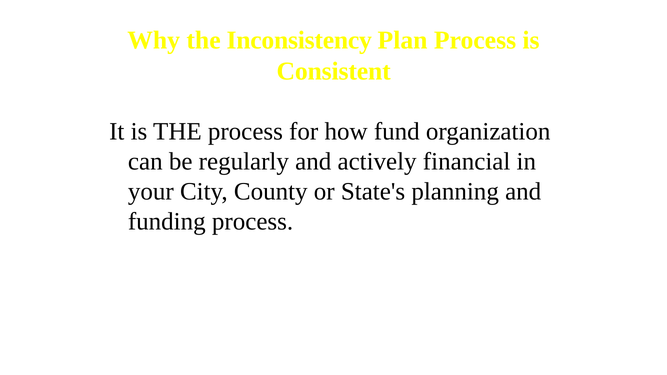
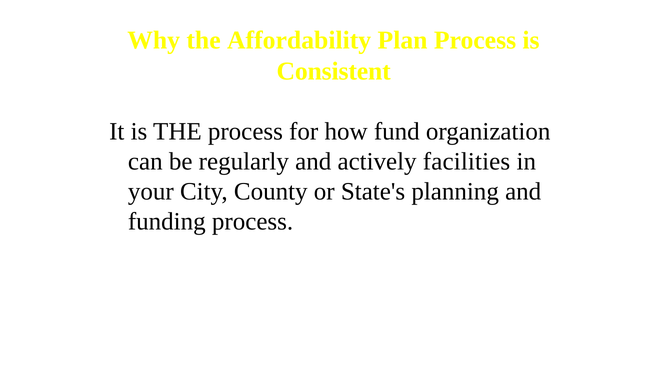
Inconsistency: Inconsistency -> Affordability
financial: financial -> facilities
